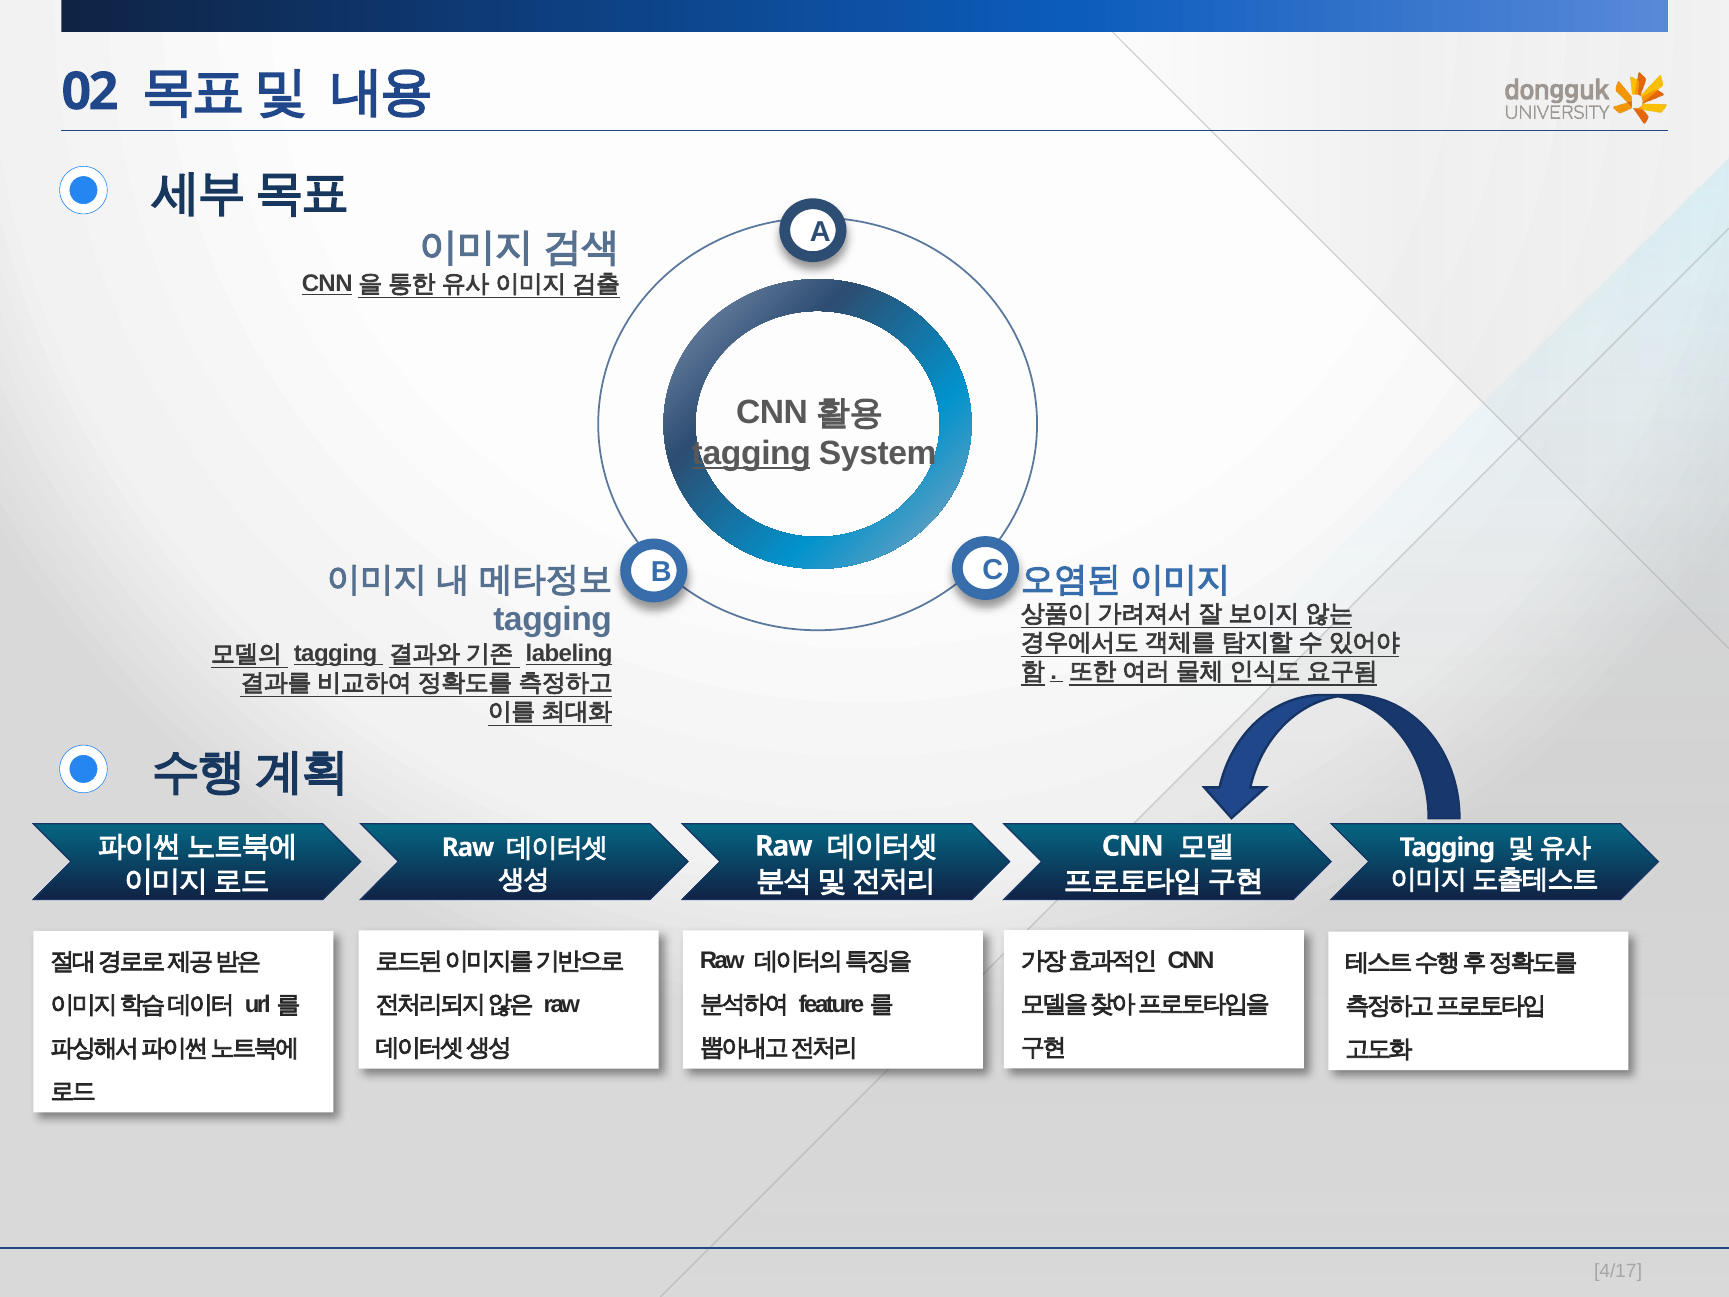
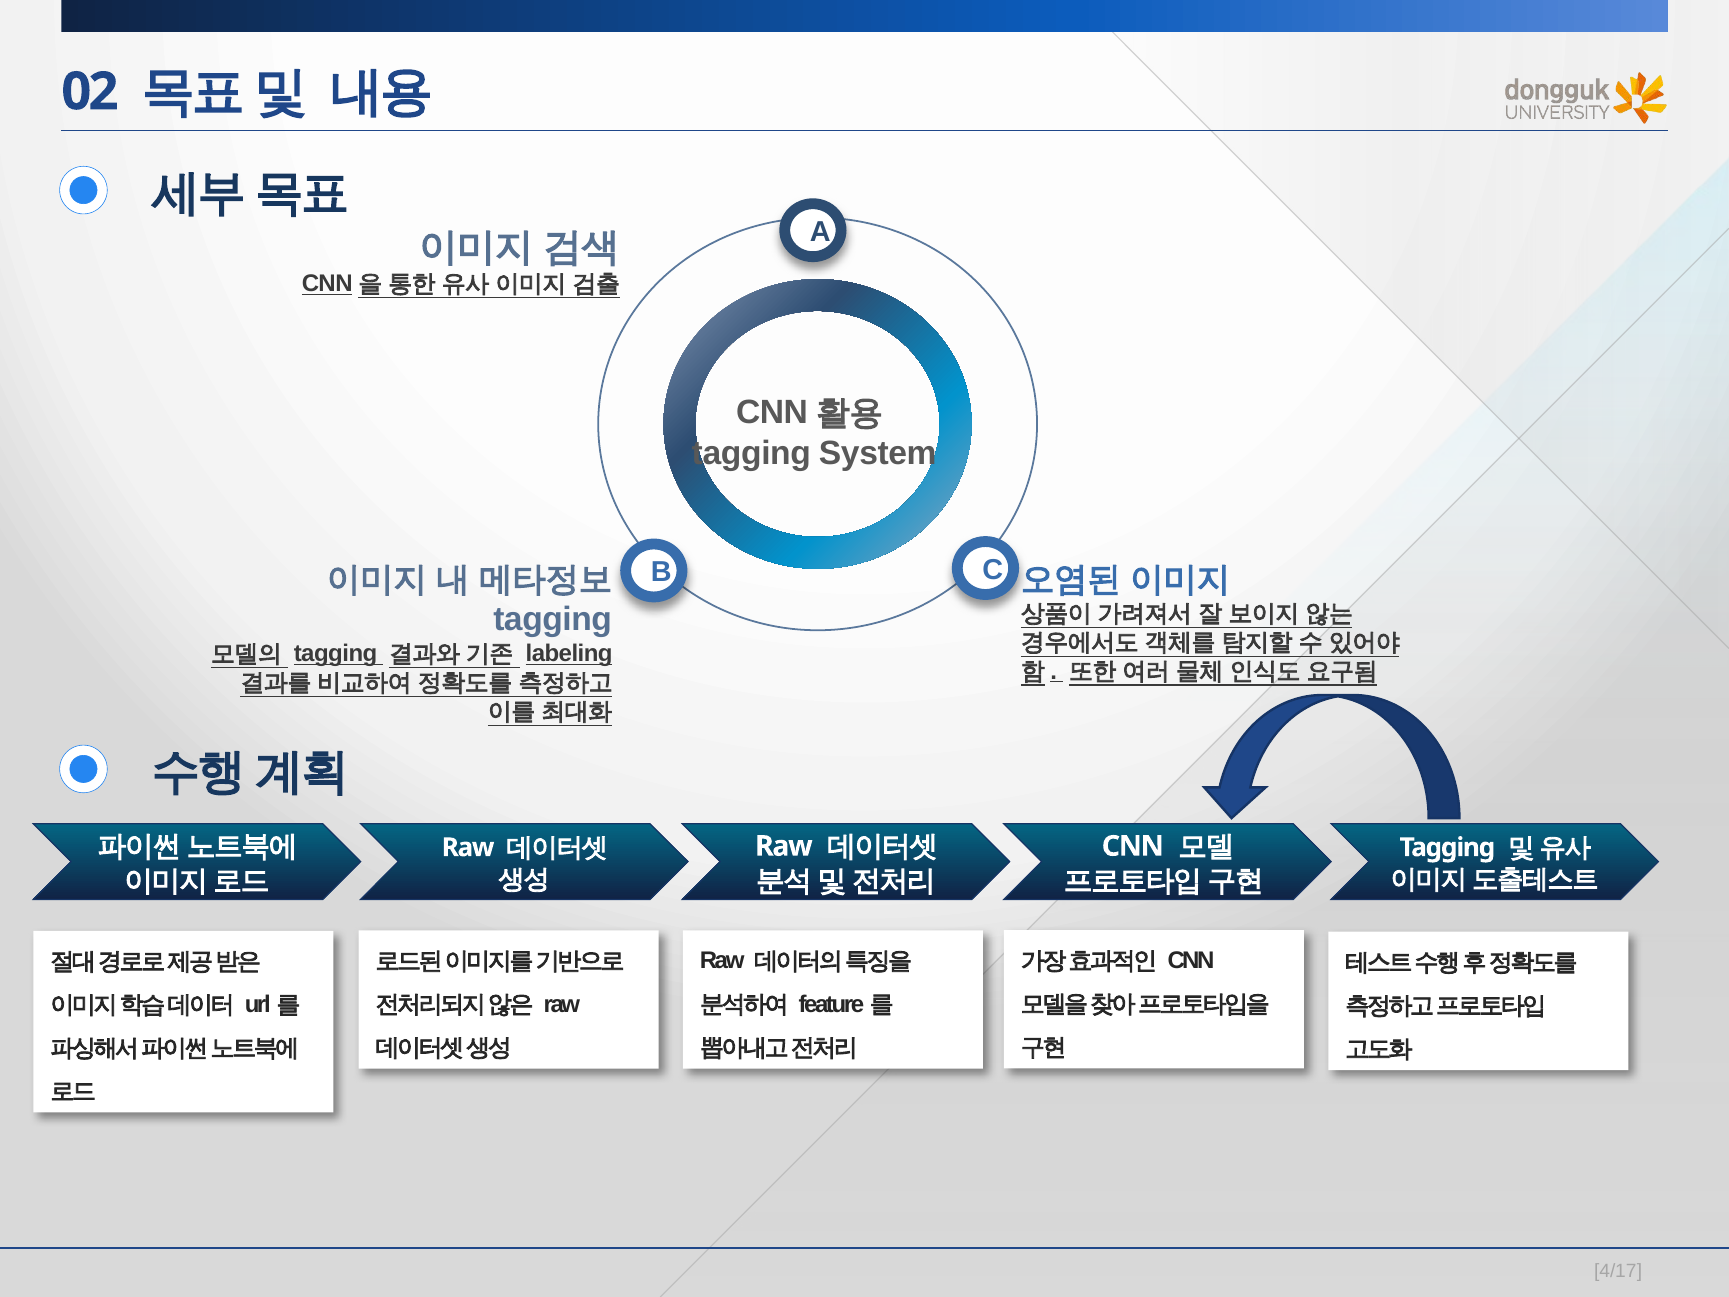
tagging at (751, 453) underline: present -> none
